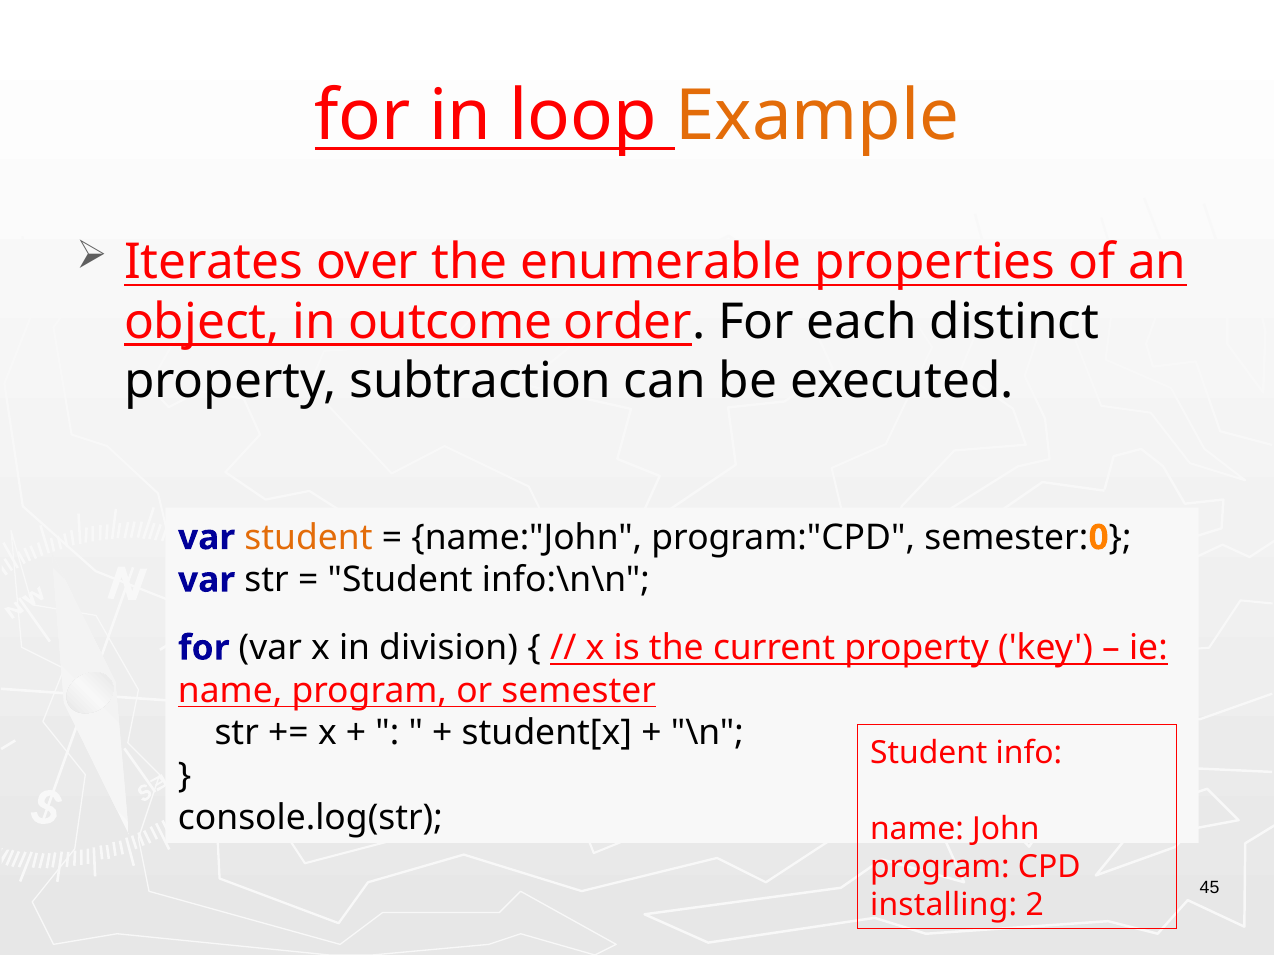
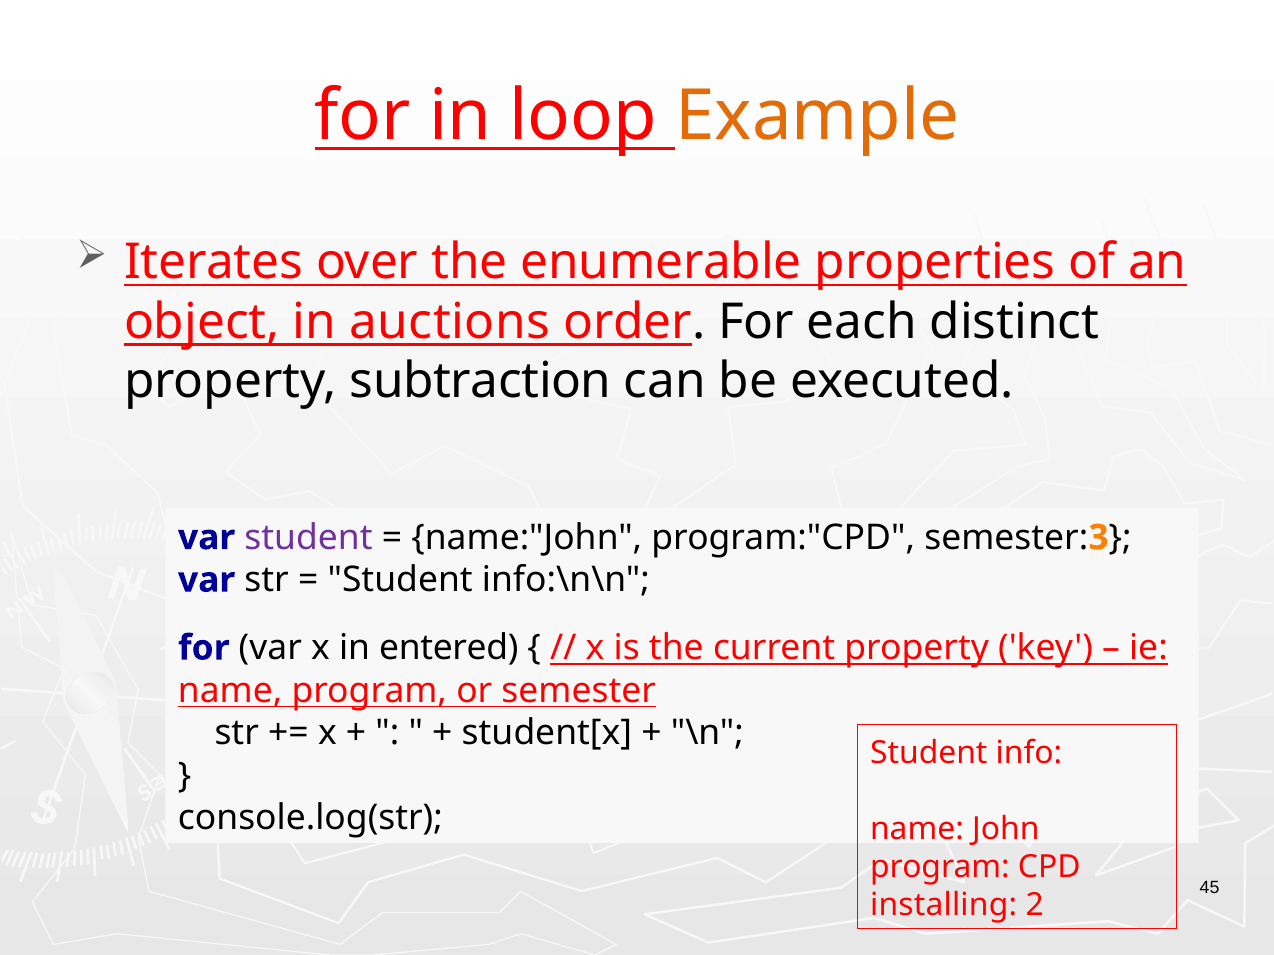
outcome: outcome -> auctions
student at (309, 538) colour: orange -> purple
0: 0 -> 3
division: division -> entered
